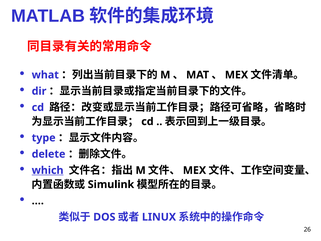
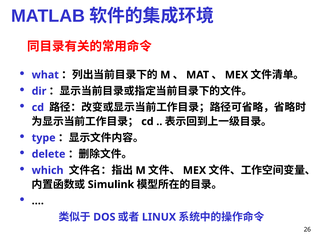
which underline: present -> none
